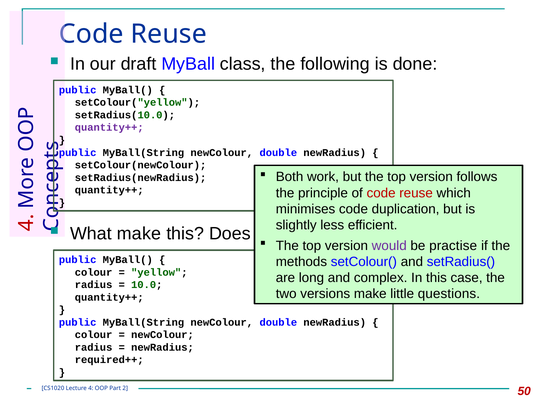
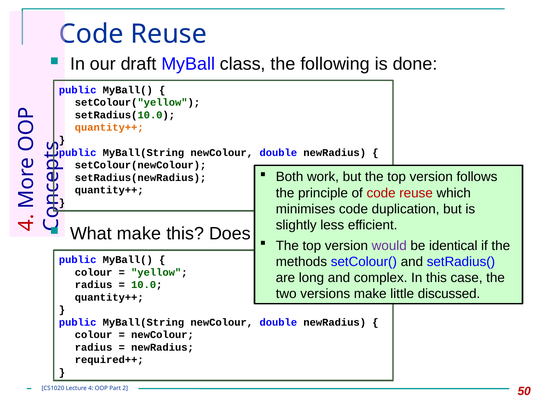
quantity++ at (109, 128) colour: purple -> orange
practise: practise -> identical
questions: questions -> discussed
